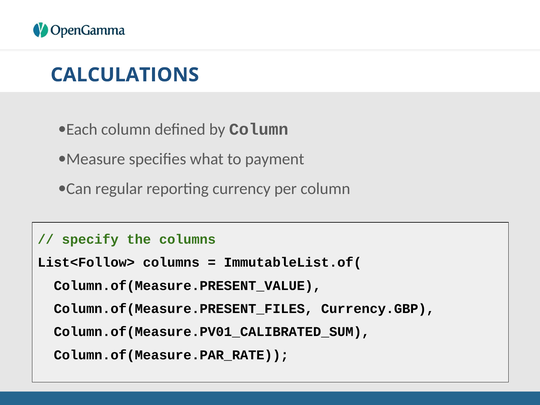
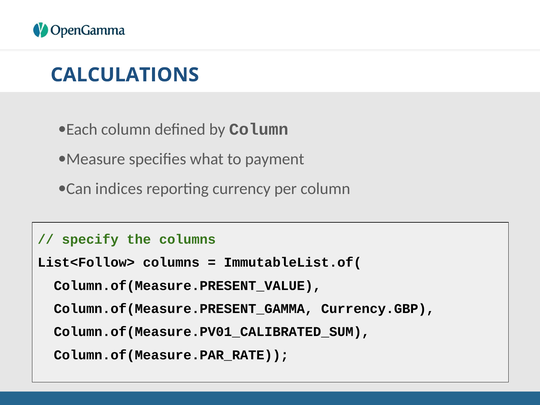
regular: regular -> indices
Column.of(Measure.PRESENT_FILES: Column.of(Measure.PRESENT_FILES -> Column.of(Measure.PRESENT_GAMMA
